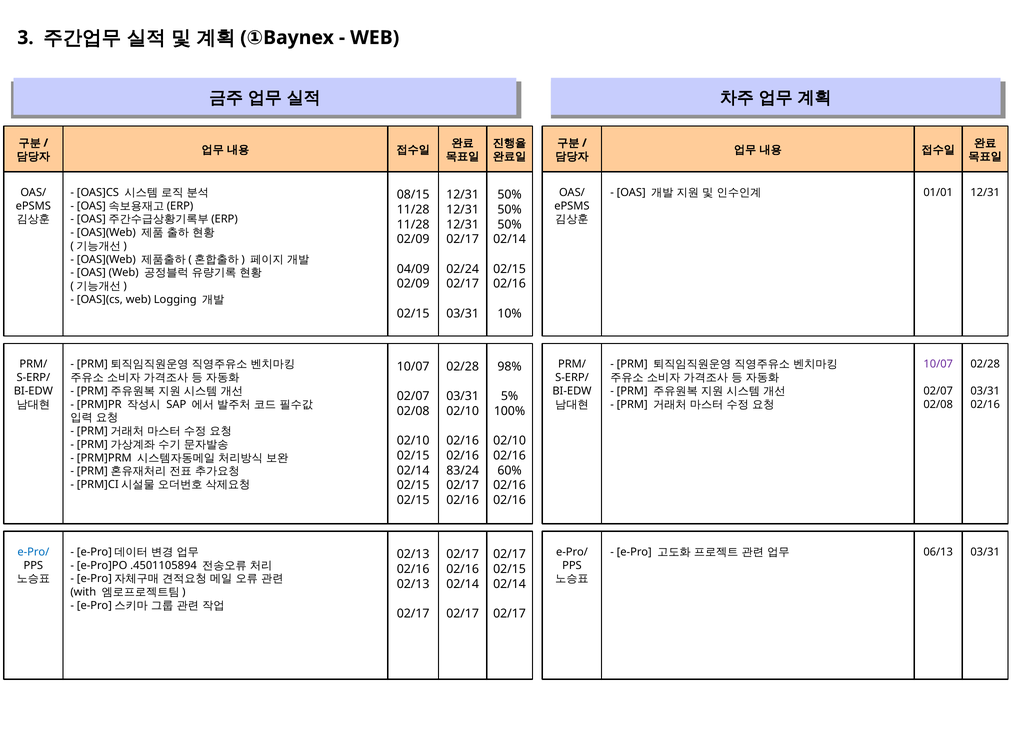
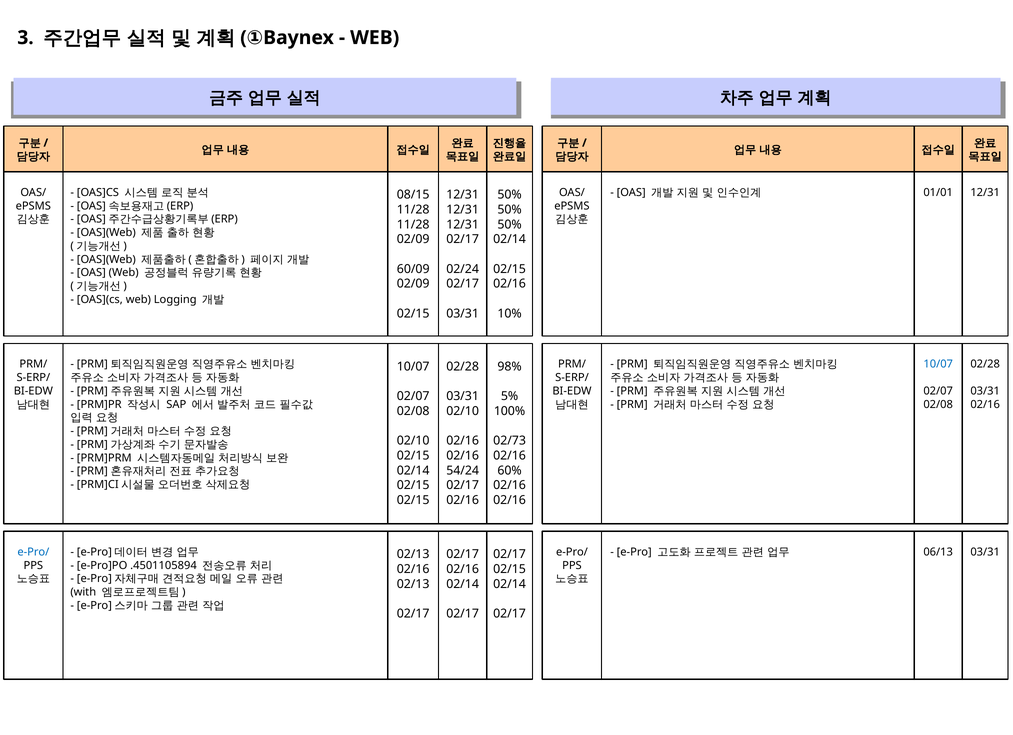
04/09: 04/09 -> 60/09
10/07 at (938, 364) colour: purple -> blue
02/10 at (510, 441): 02/10 -> 02/73
83/24: 83/24 -> 54/24
